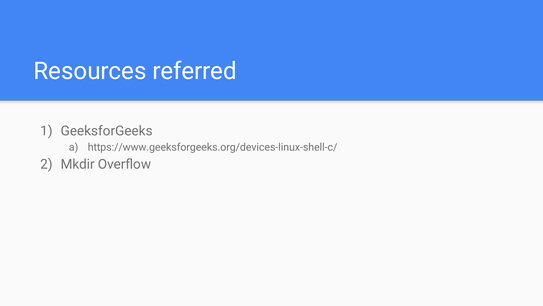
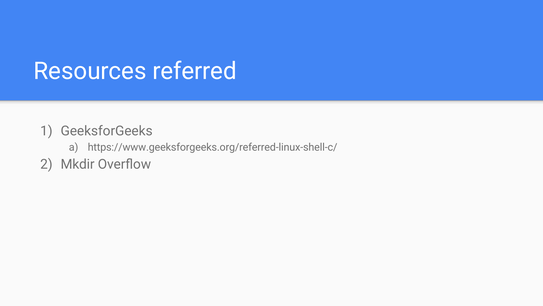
https://www.geeksforgeeks.org/devices-linux-shell-c/: https://www.geeksforgeeks.org/devices-linux-shell-c/ -> https://www.geeksforgeeks.org/referred-linux-shell-c/
